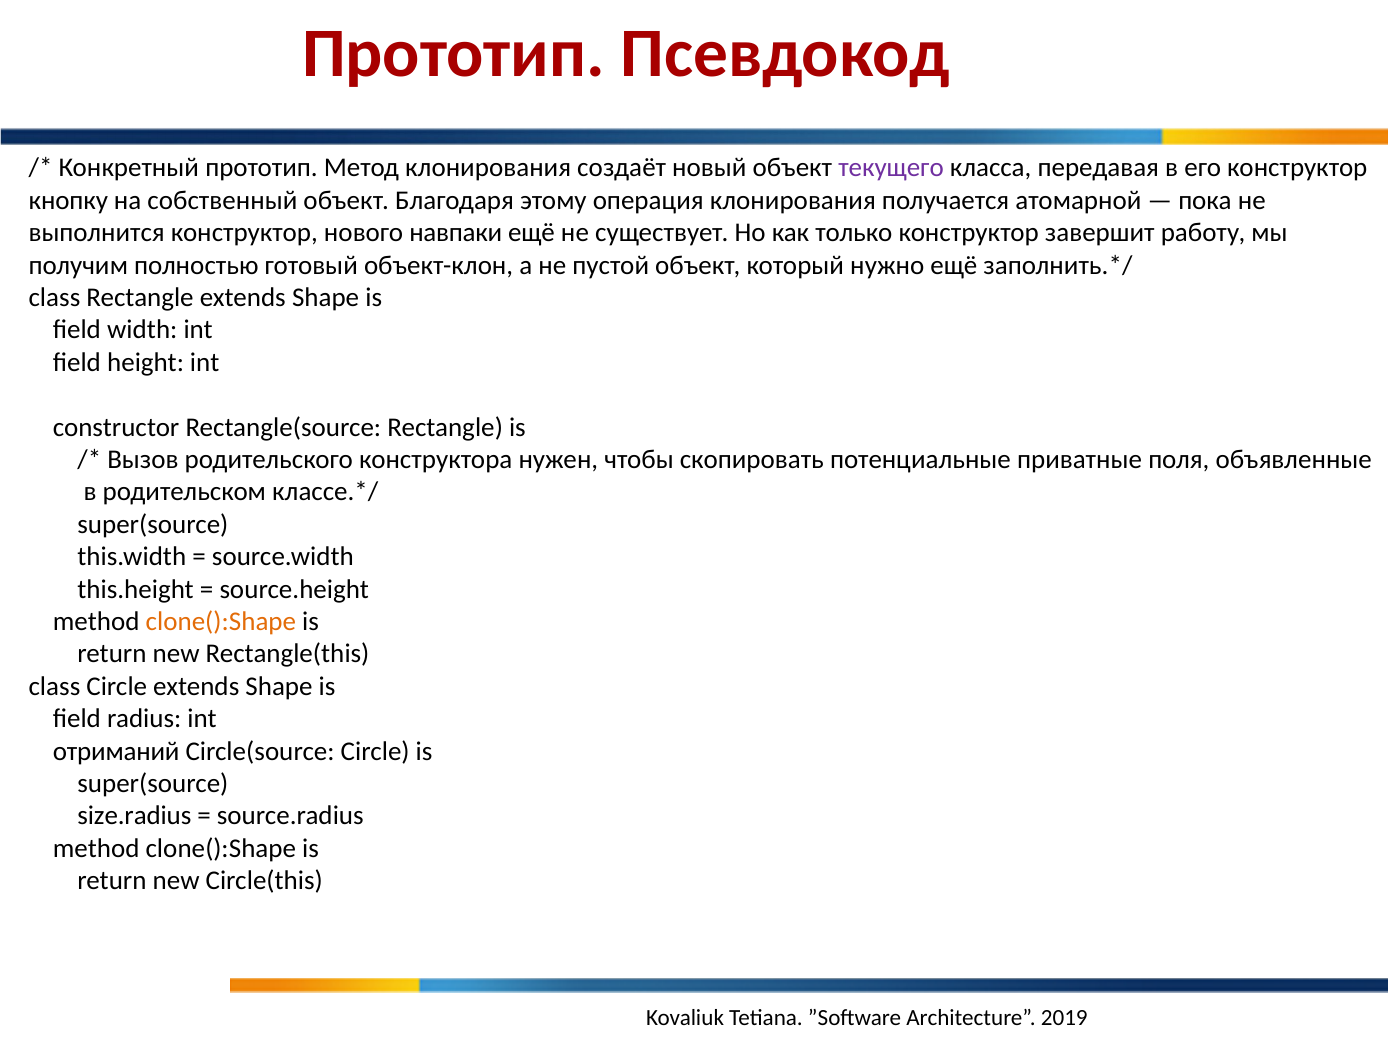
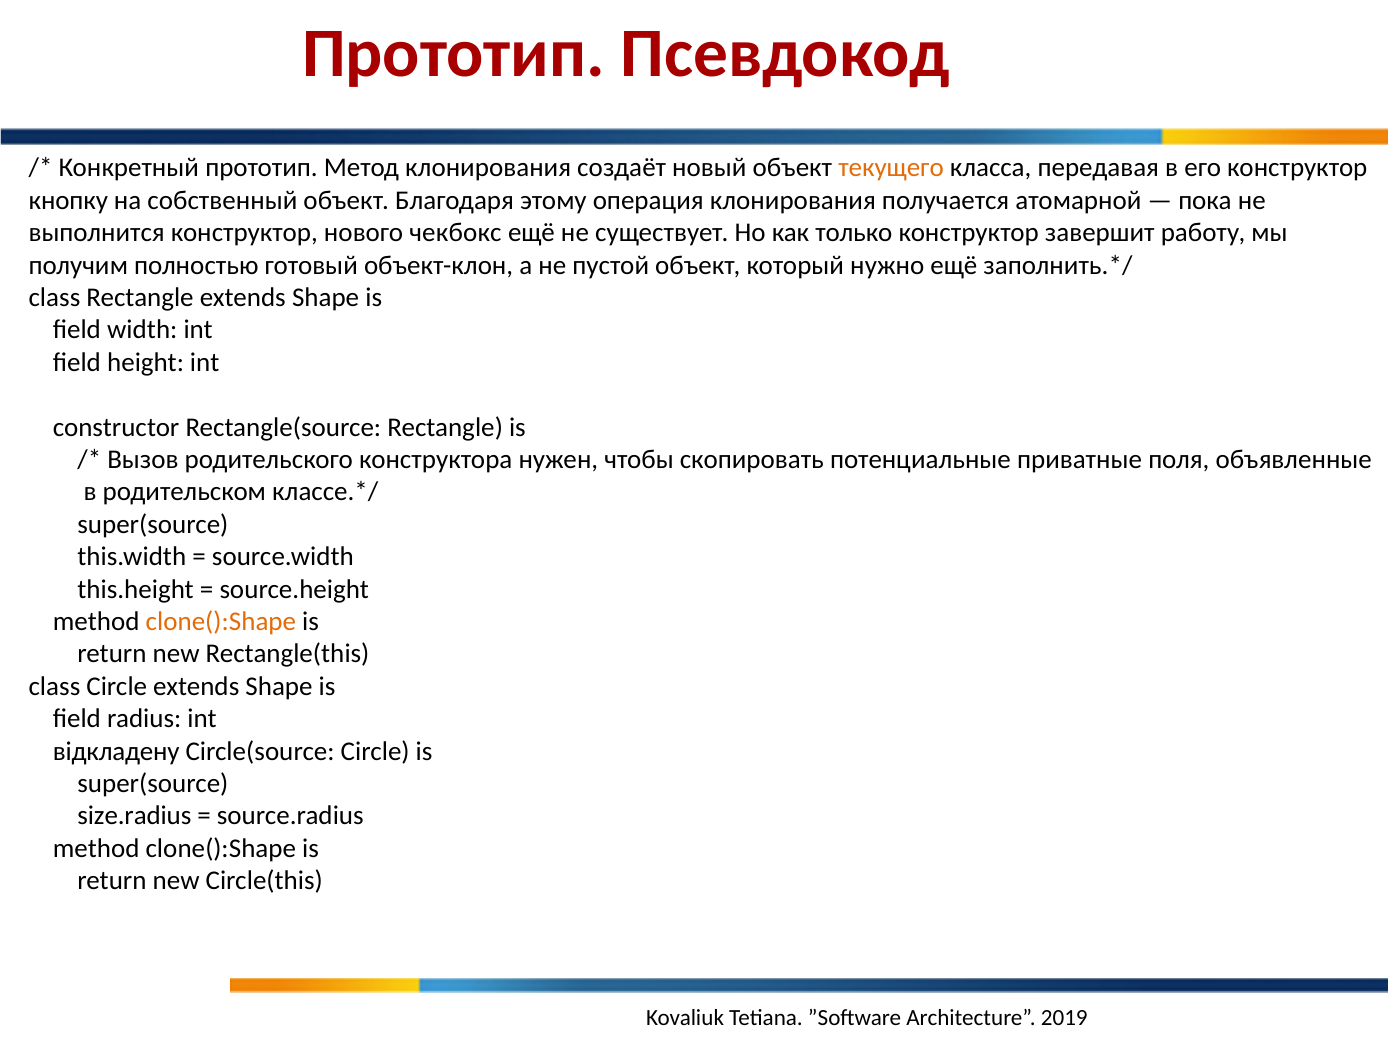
текущего colour: purple -> orange
навпаки: навпаки -> чекбокс
отриманий: отриманий -> відкладену
